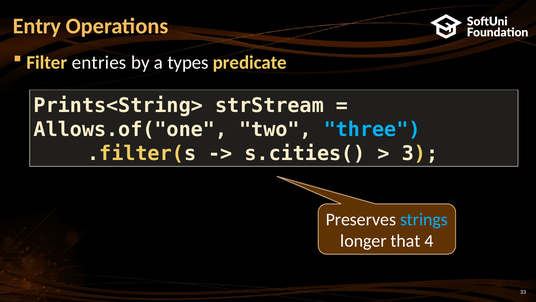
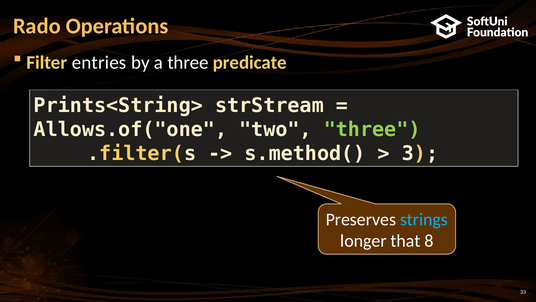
Entry: Entry -> Rado
a types: types -> three
three at (372, 129) colour: light blue -> light green
s.cities(: s.cities( -> s.method(
4: 4 -> 8
